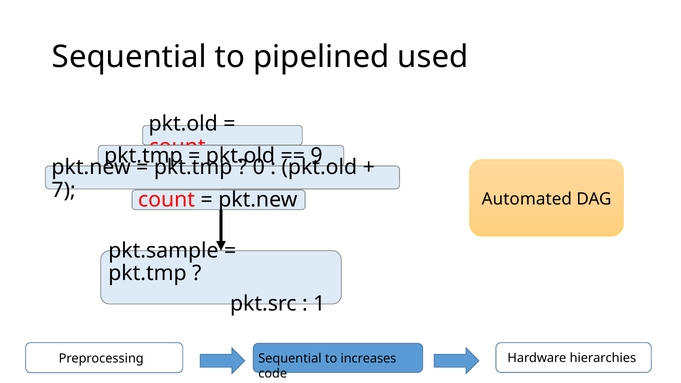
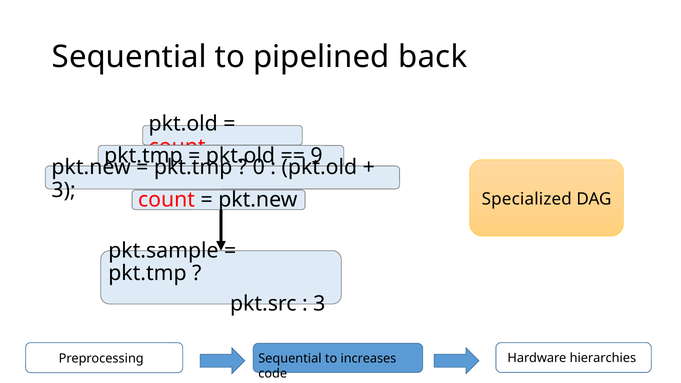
used: used -> back
7 at (64, 190): 7 -> 3
Automated: Automated -> Specialized
1 at (319, 304): 1 -> 3
